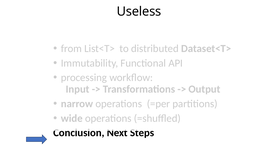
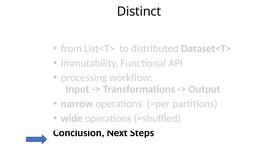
Useless: Useless -> Distinct
